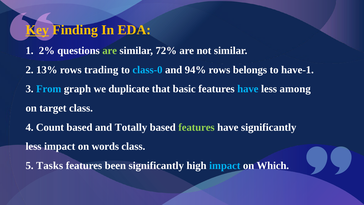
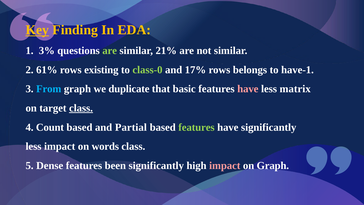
2%: 2% -> 3%
72%: 72% -> 21%
13%: 13% -> 61%
trading: trading -> existing
class-0 colour: light blue -> light green
94%: 94% -> 17%
have at (248, 89) colour: light blue -> pink
among: among -> matrix
class at (81, 108) underline: none -> present
Totally: Totally -> Partial
Tasks: Tasks -> Dense
impact at (225, 165) colour: light blue -> pink
on Which: Which -> Graph
